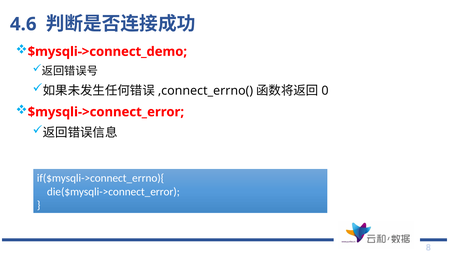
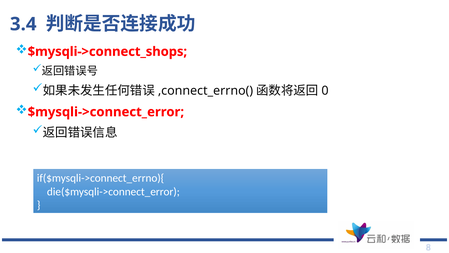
4.6: 4.6 -> 3.4
$mysqli->connect_demo: $mysqli->connect_demo -> $mysqli->connect_shops
